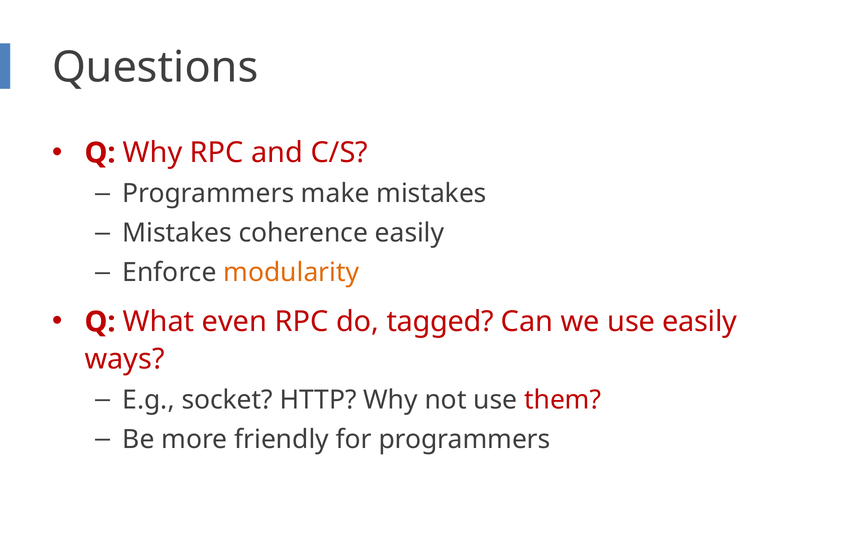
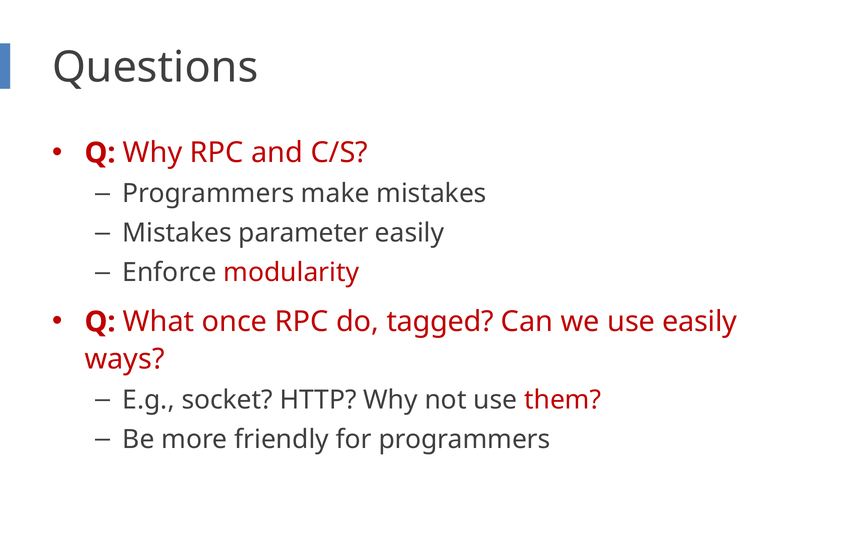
coherence: coherence -> parameter
modularity colour: orange -> red
even: even -> once
